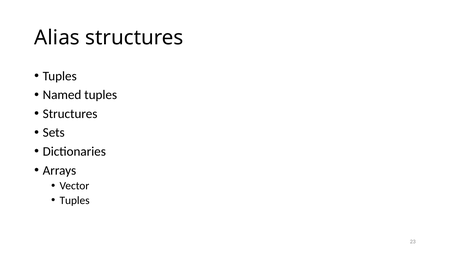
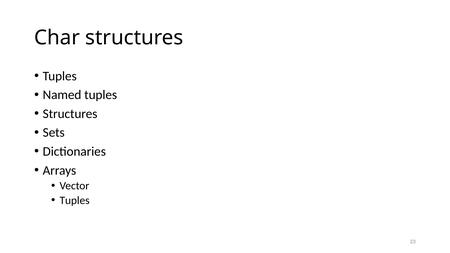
Alias: Alias -> Char
